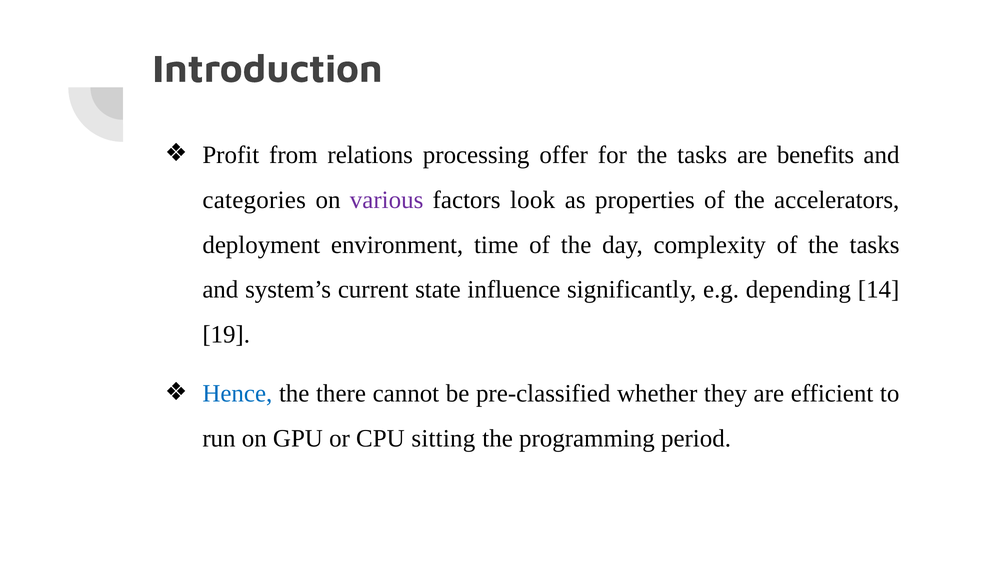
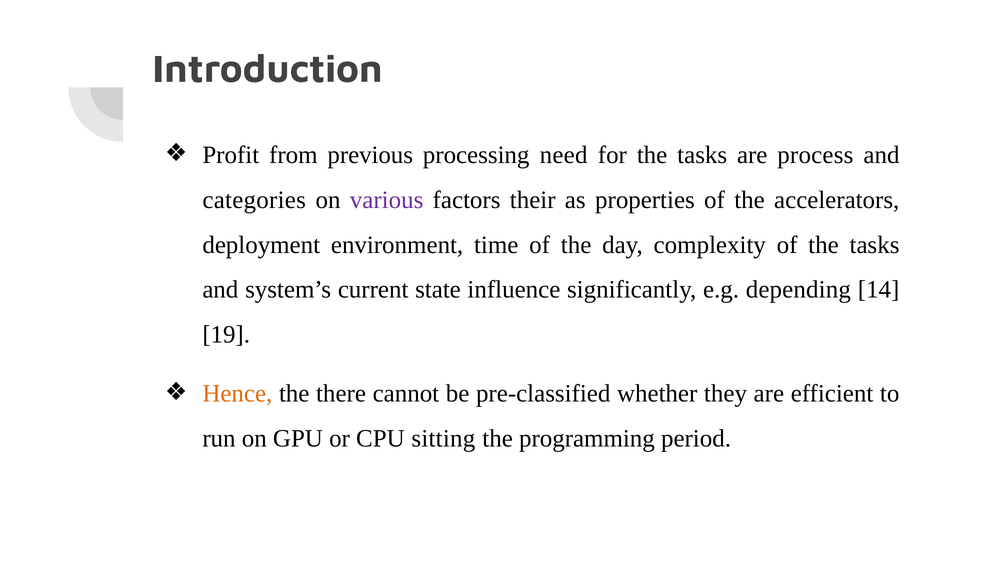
relations: relations -> previous
offer: offer -> need
benefits: benefits -> process
look: look -> their
Hence colour: blue -> orange
